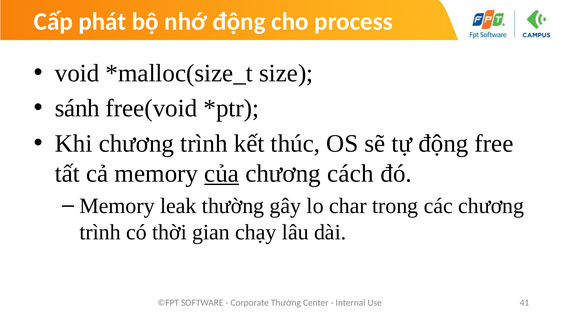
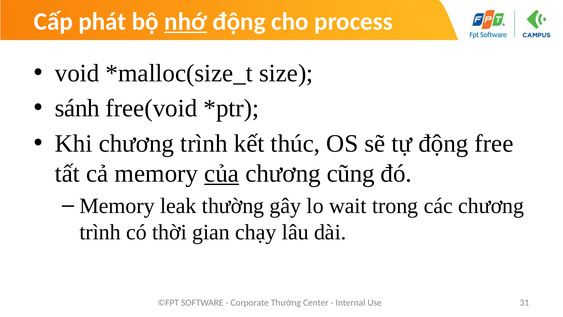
nhớ underline: none -> present
cách: cách -> cũng
char: char -> wait
41: 41 -> 31
